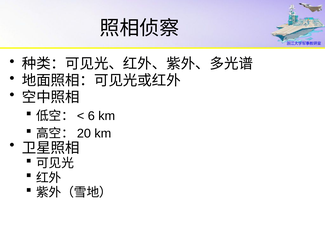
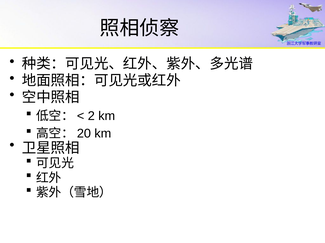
6: 6 -> 2
